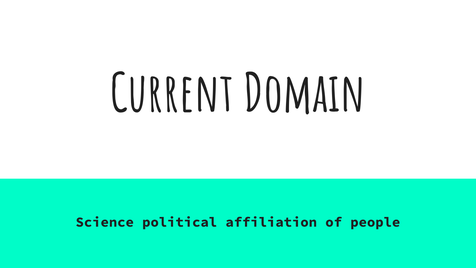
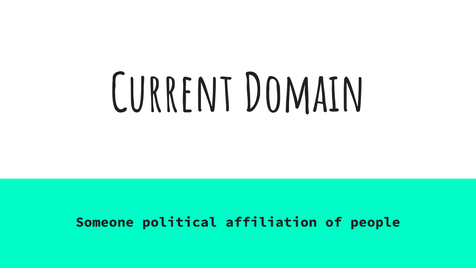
Science: Science -> Someone
